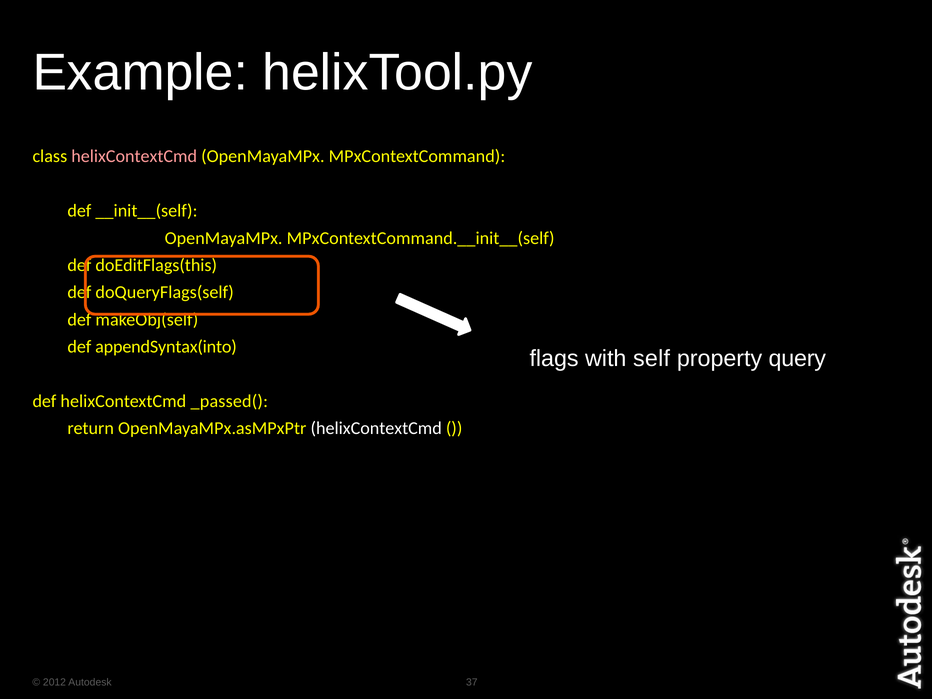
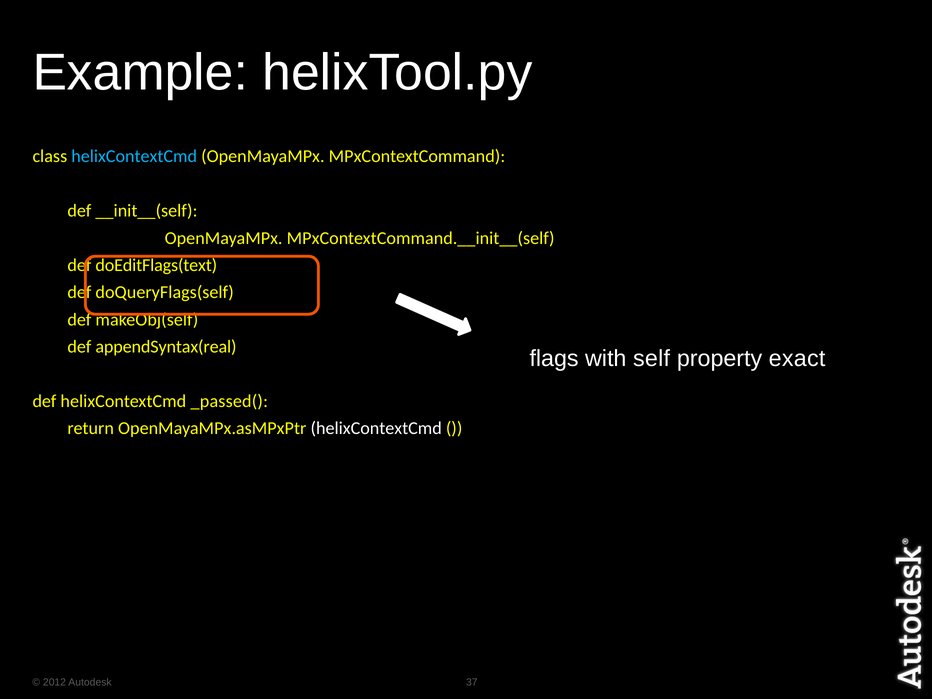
helixContextCmd at (134, 156) colour: pink -> light blue
doEditFlags(this: doEditFlags(this -> doEditFlags(text
appendSyntax(into: appendSyntax(into -> appendSyntax(real
query: query -> exact
